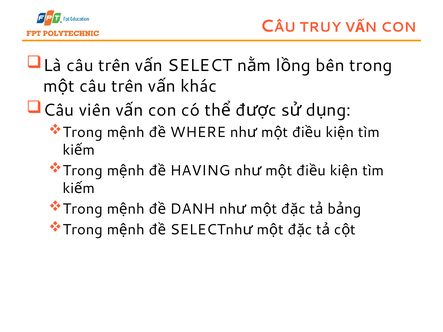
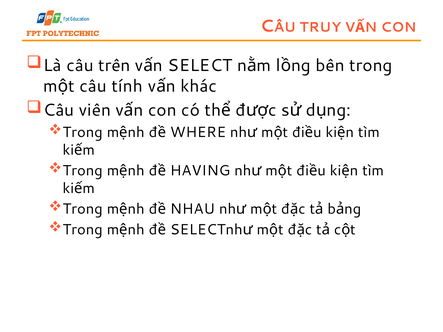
trên at (127, 86): trên -> tính
DANH: DANH -> NHAU
